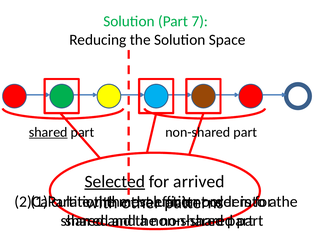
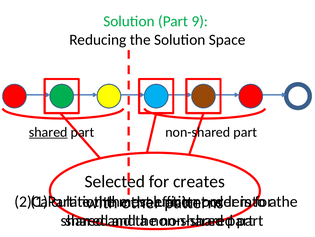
7: 7 -> 9
Selected underline: present -> none
arrived: arrived -> creates
